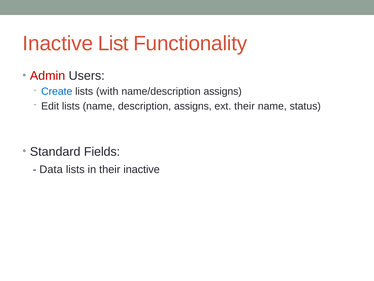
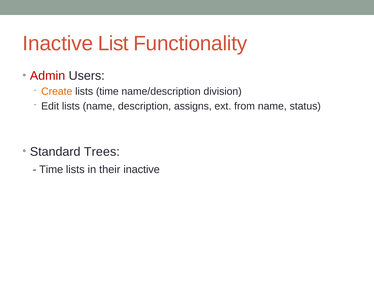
Create colour: blue -> orange
lists with: with -> time
name/description assigns: assigns -> division
ext their: their -> from
Fields: Fields -> Trees
Data at (51, 169): Data -> Time
